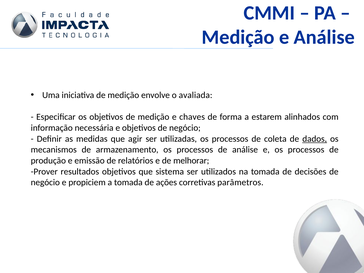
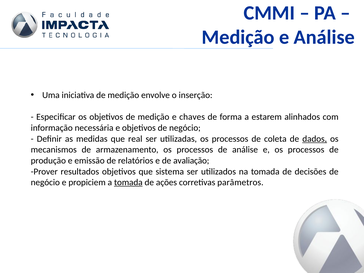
avaliada: avaliada -> inserção
agir: agir -> real
melhorar: melhorar -> avaliação
tomada at (128, 182) underline: none -> present
